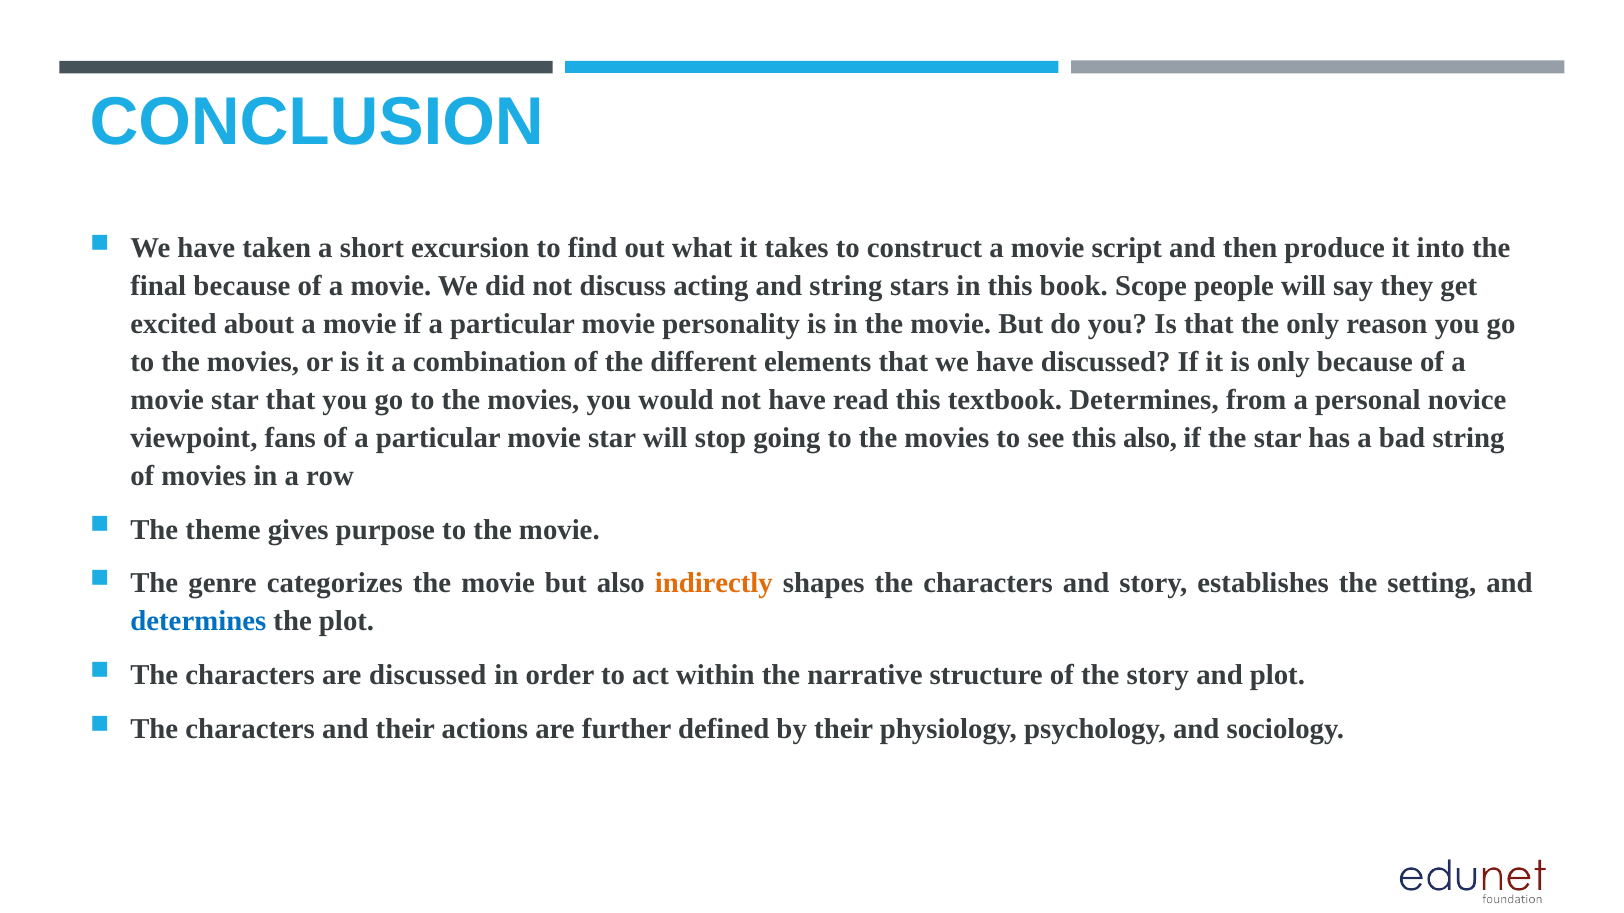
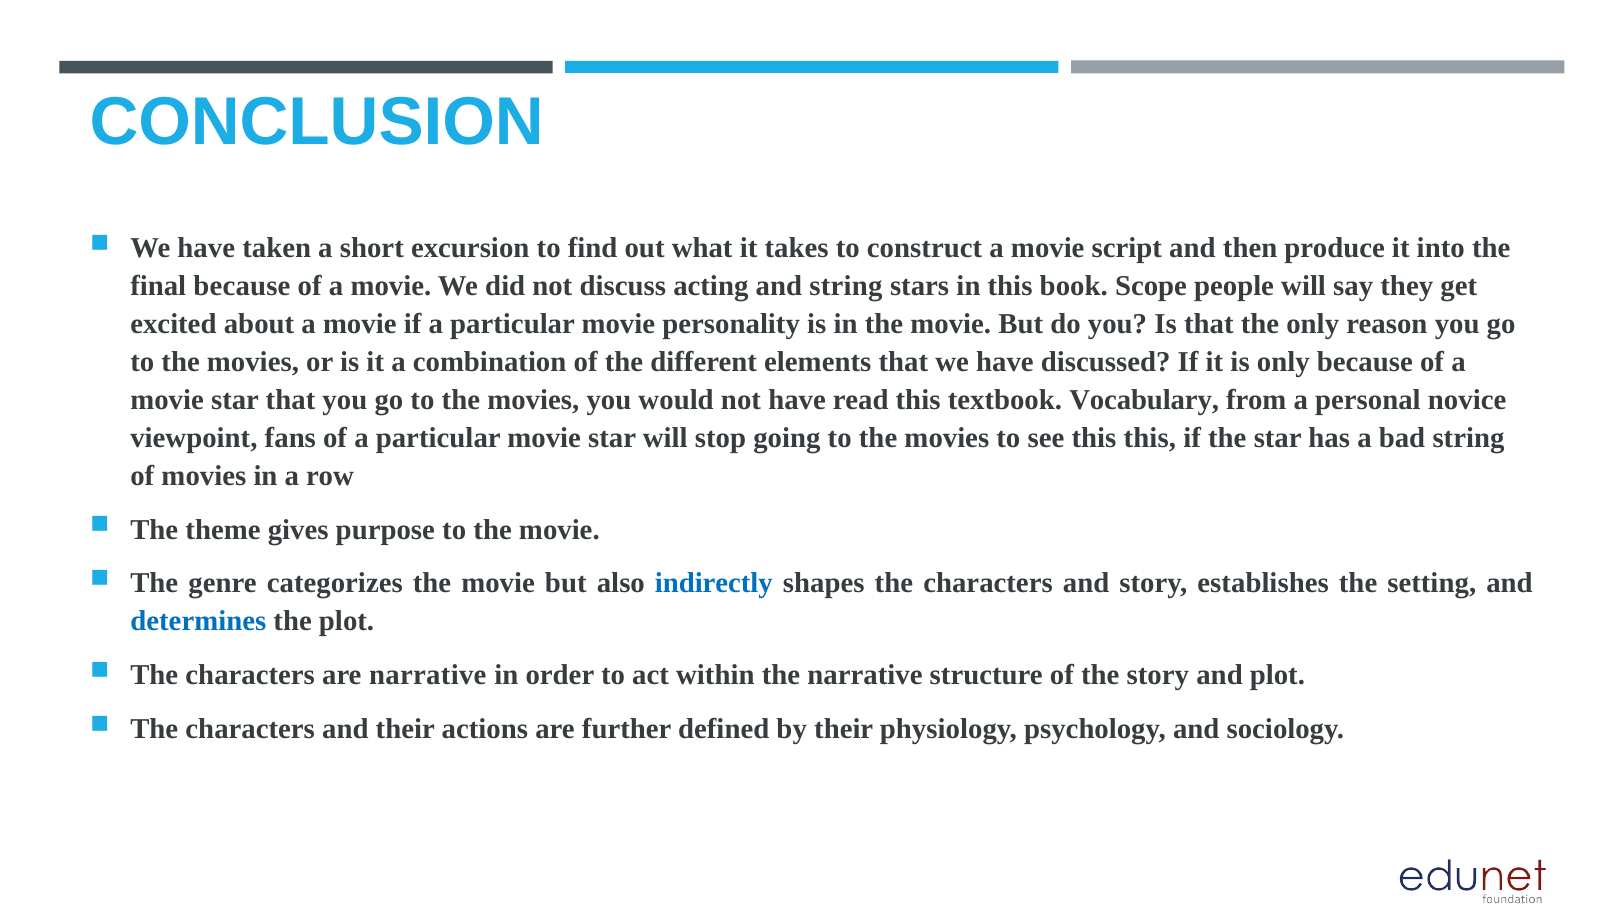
textbook Determines: Determines -> Vocabulary
this also: also -> this
indirectly colour: orange -> blue
are discussed: discussed -> narrative
